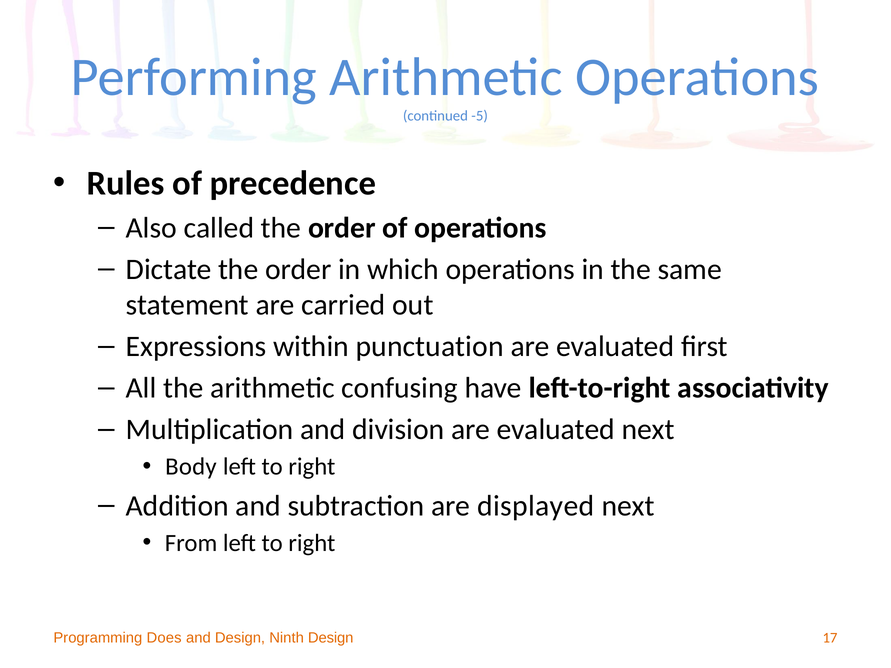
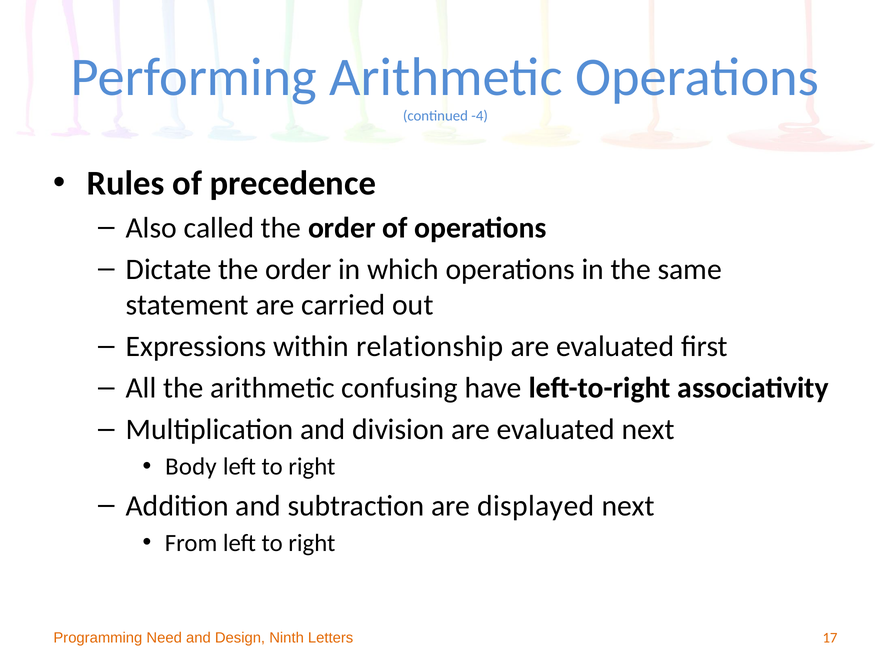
-5: -5 -> -4
punctuation: punctuation -> relationship
Does: Does -> Need
Ninth Design: Design -> Letters
